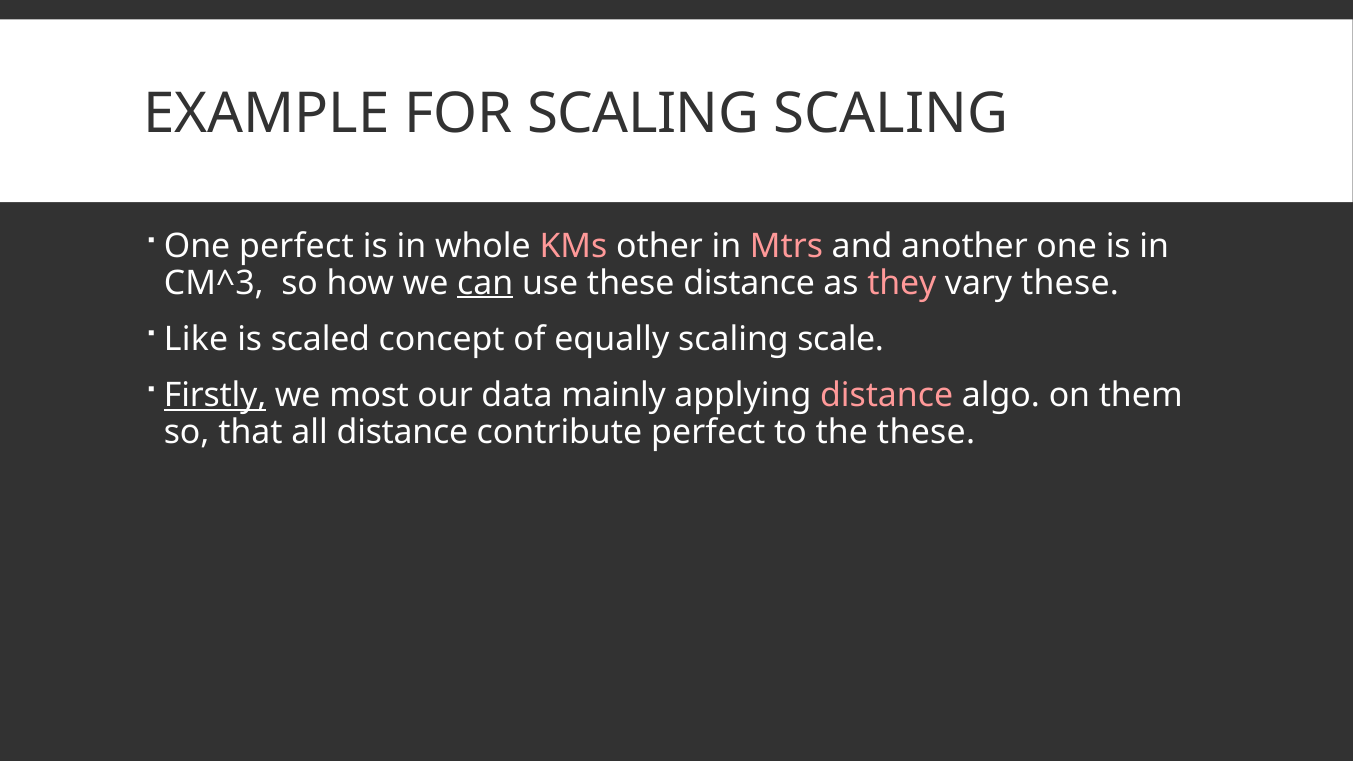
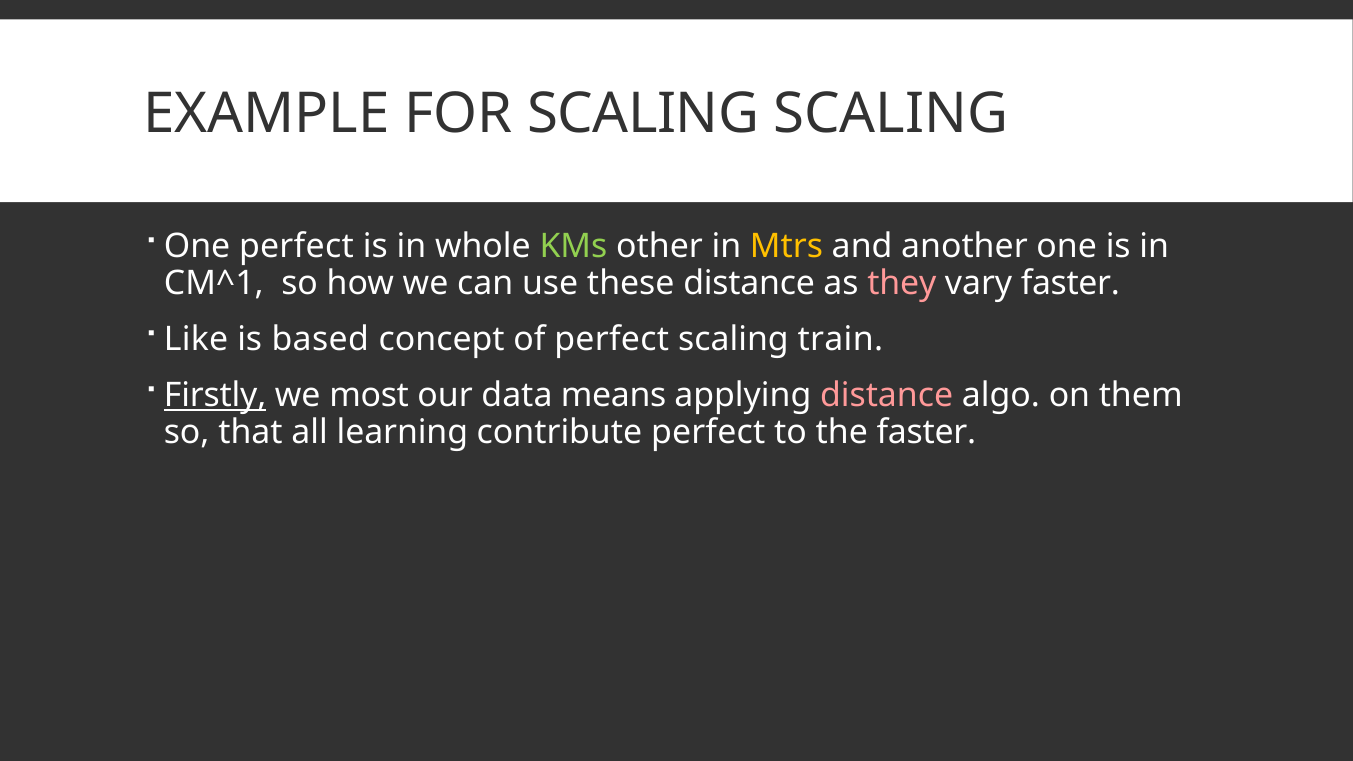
KMs colour: pink -> light green
Mtrs colour: pink -> yellow
CM^3: CM^3 -> CM^1
can underline: present -> none
vary these: these -> faster
scaled: scaled -> based
of equally: equally -> perfect
scale: scale -> train
mainly: mainly -> means
all distance: distance -> learning
the these: these -> faster
